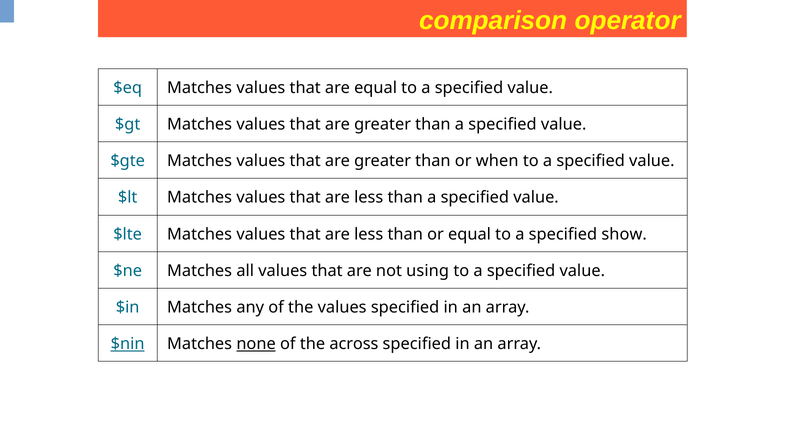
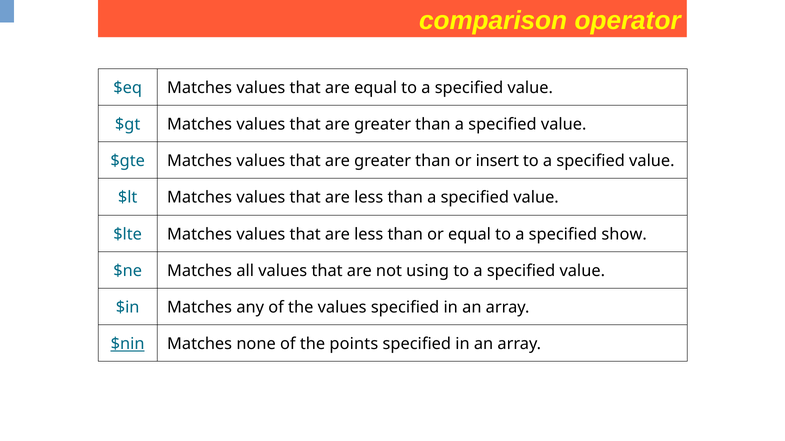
when: when -> insert
none underline: present -> none
across: across -> points
